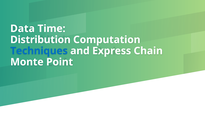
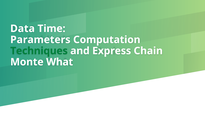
Distribution: Distribution -> Parameters
Techniques colour: blue -> green
Point: Point -> What
